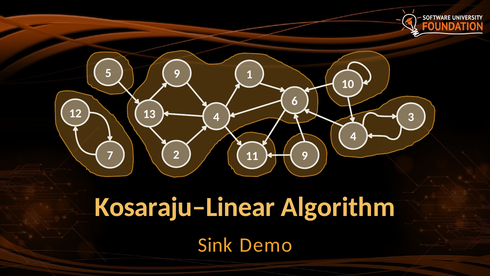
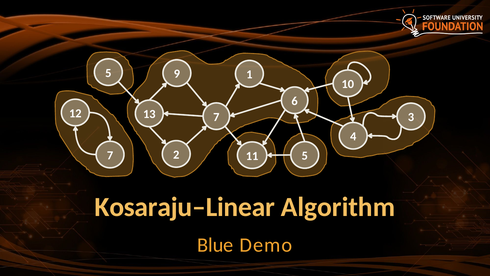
13 4: 4 -> 7
2 9: 9 -> 5
Sink: Sink -> Blue
